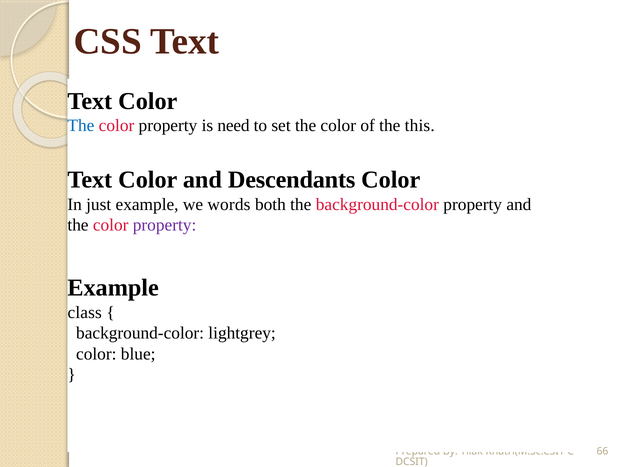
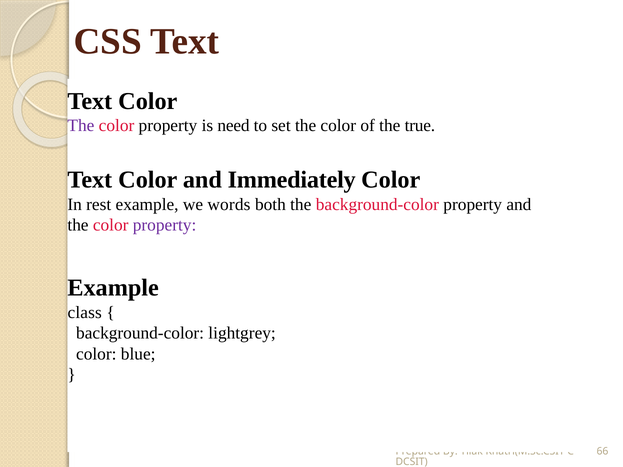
The at (81, 126) colour: blue -> purple
this: this -> true
Descendants: Descendants -> Immediately
just: just -> rest
